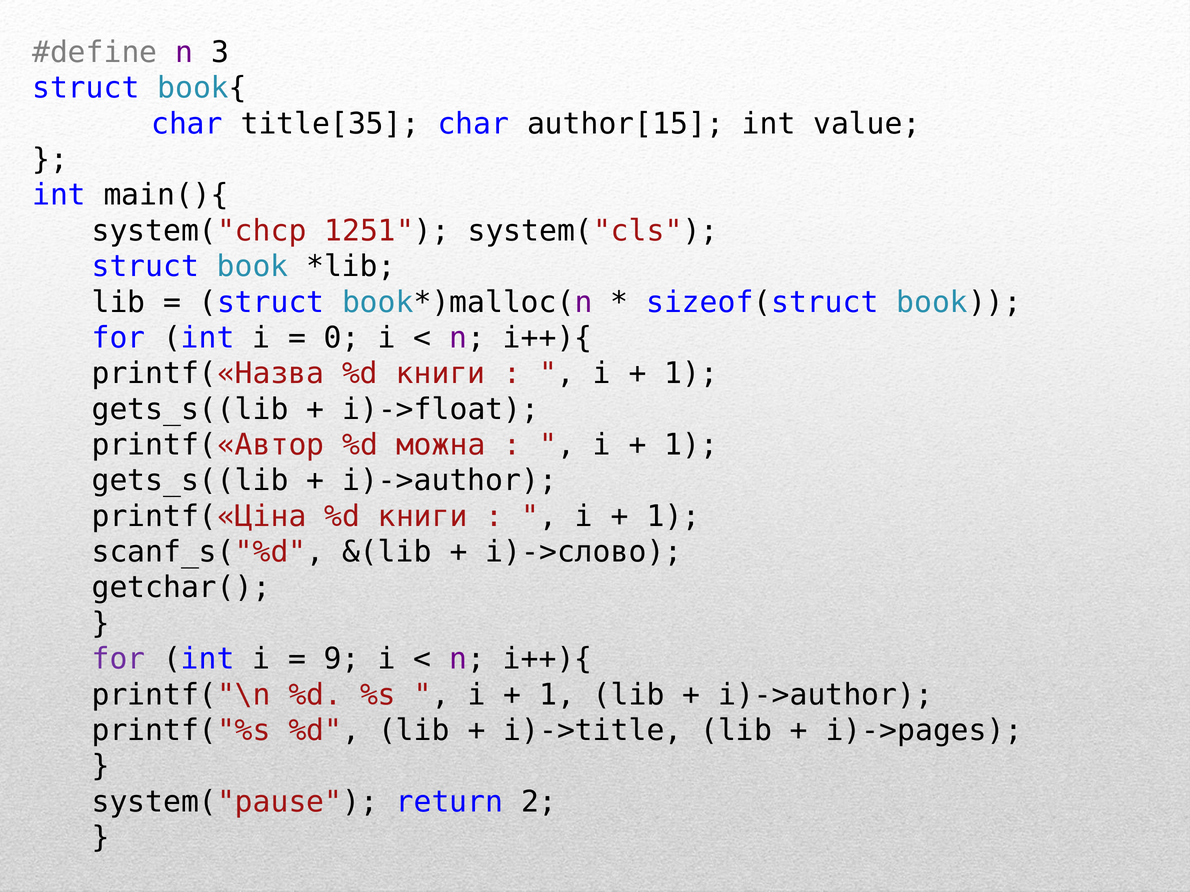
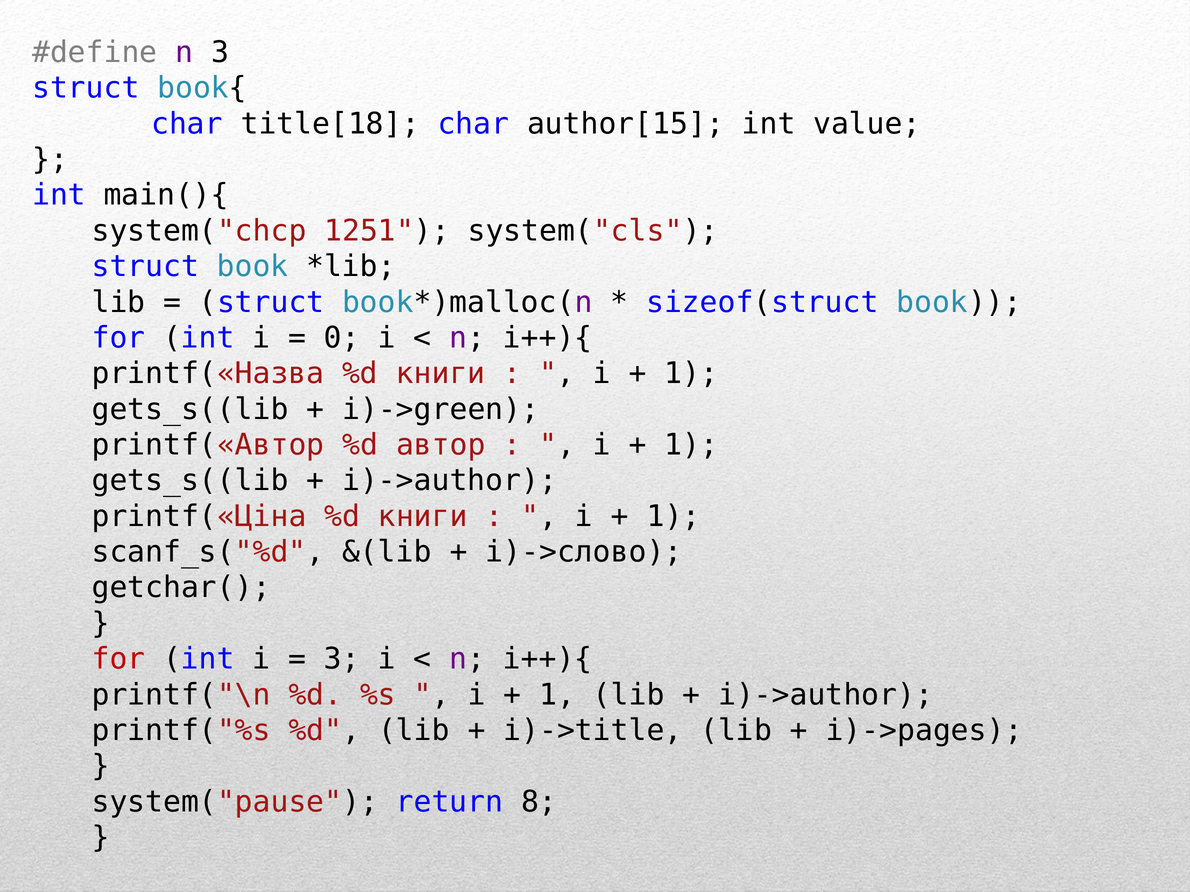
title[35: title[35 -> title[18
i)->float: i)->float -> i)->green
можна: можна -> автор
for at (119, 659) colour: purple -> red
9 at (342, 659): 9 -> 3
2: 2 -> 8
